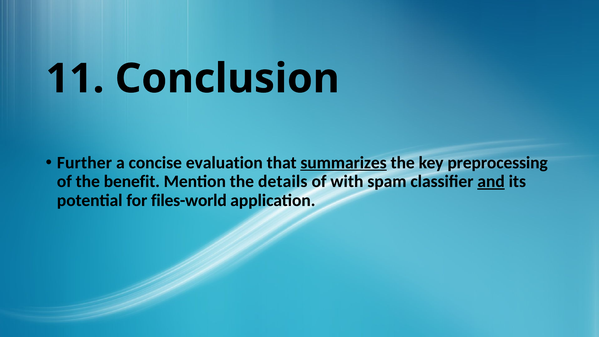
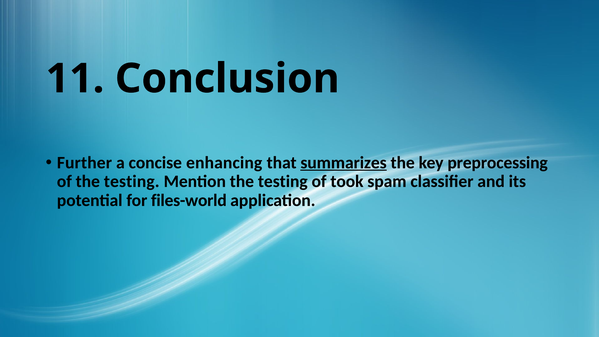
evaluation: evaluation -> enhancing
of the benefit: benefit -> testing
Mention the details: details -> testing
with: with -> took
and underline: present -> none
